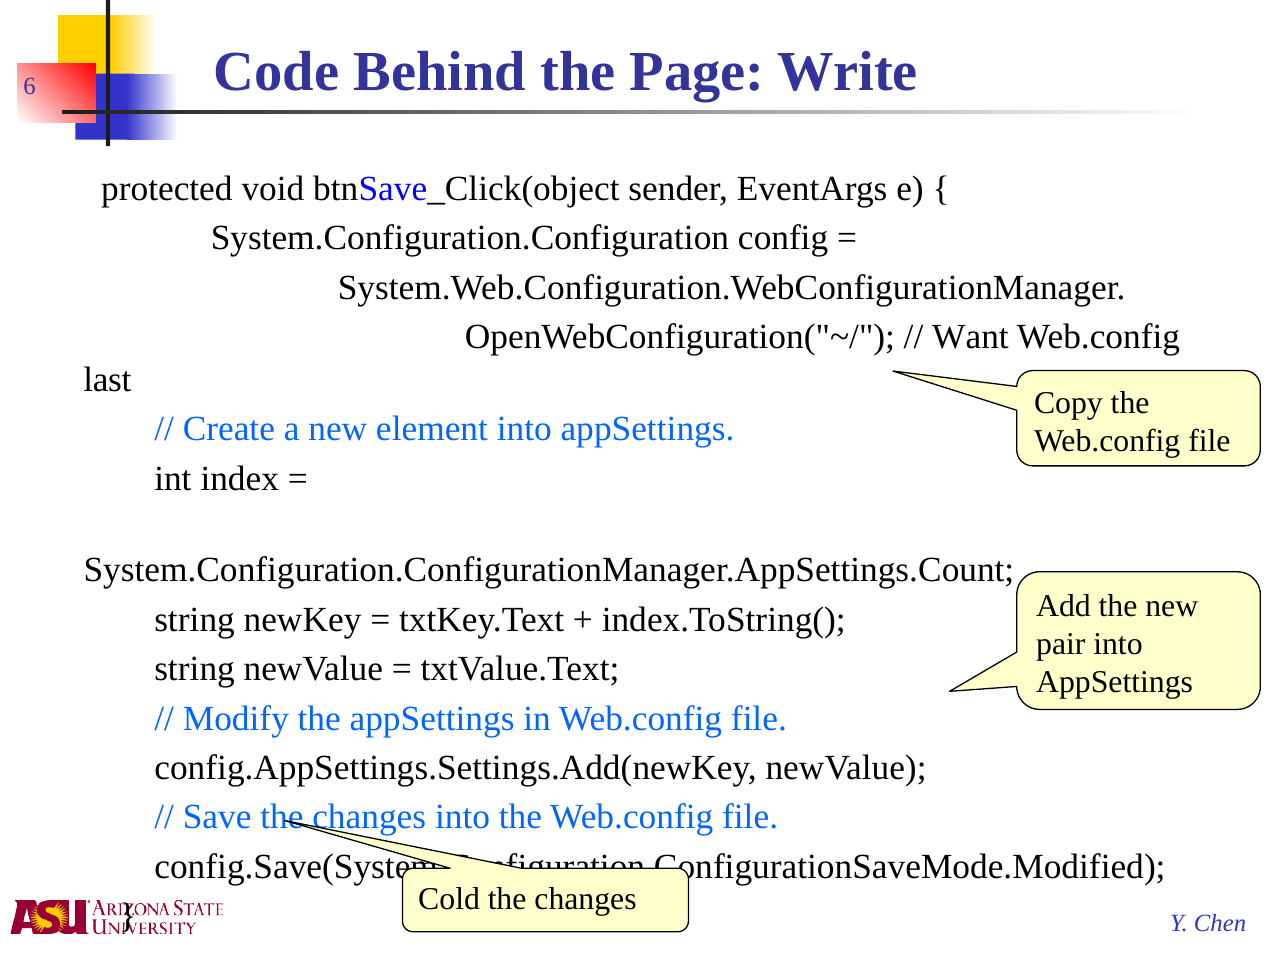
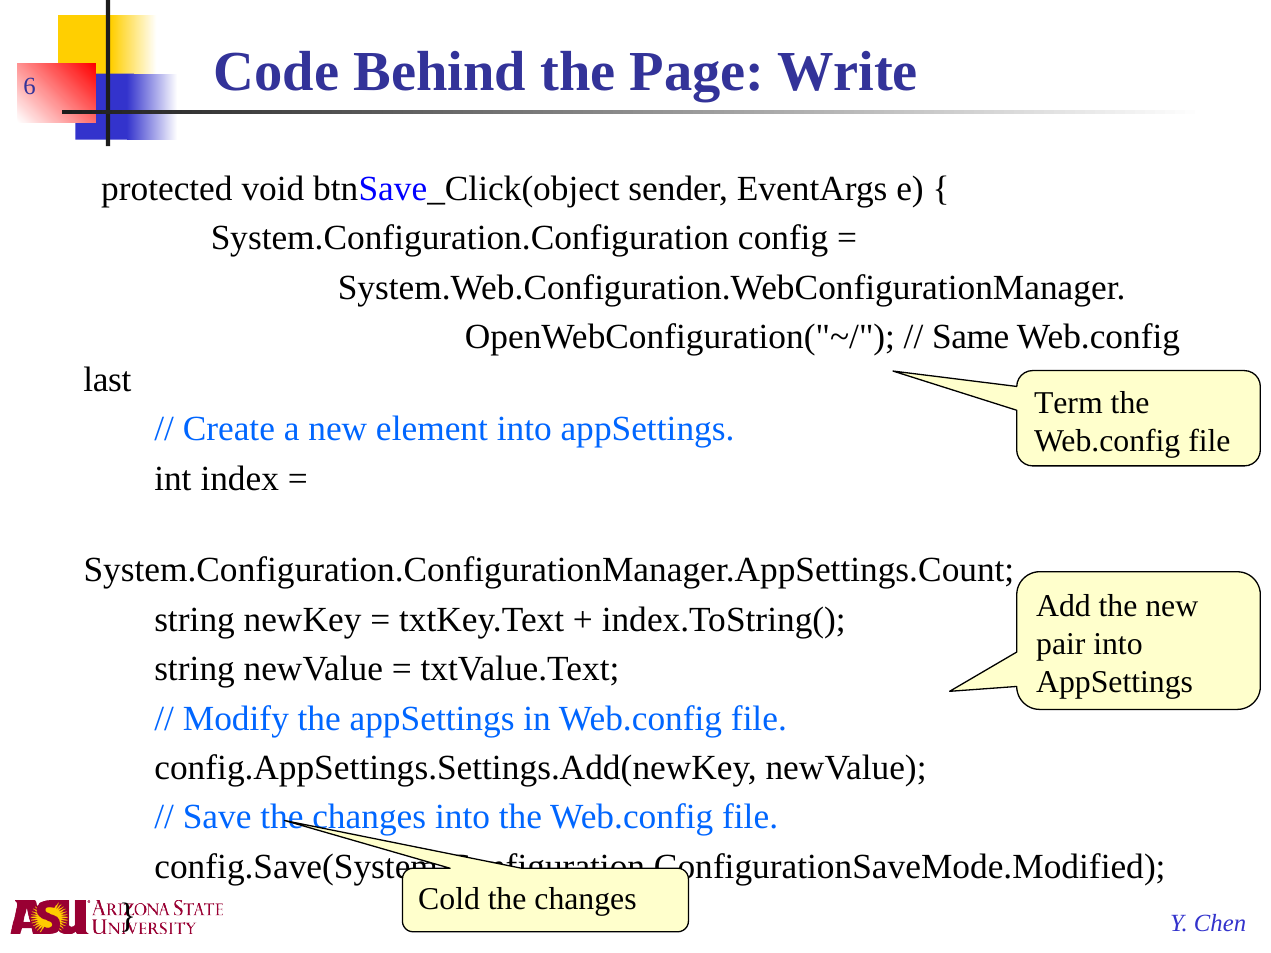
Want: Want -> Same
Copy: Copy -> Term
